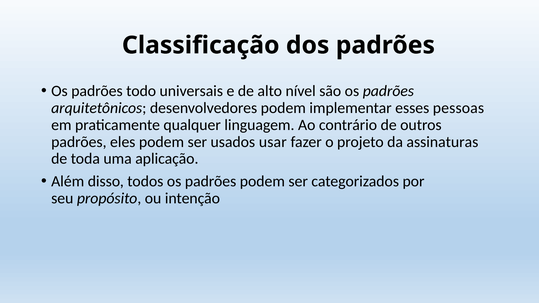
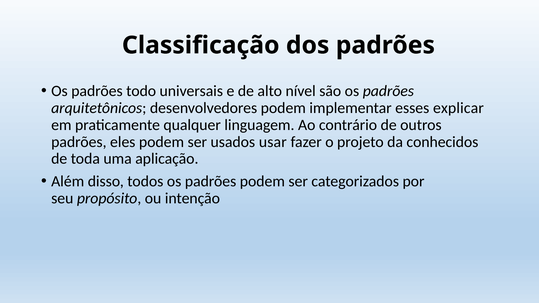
pessoas: pessoas -> explicar
assinaturas: assinaturas -> conhecidos
